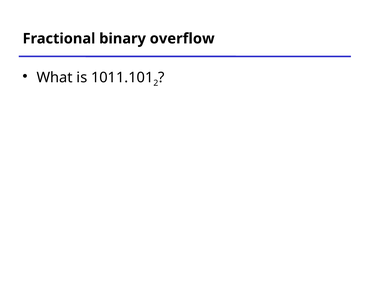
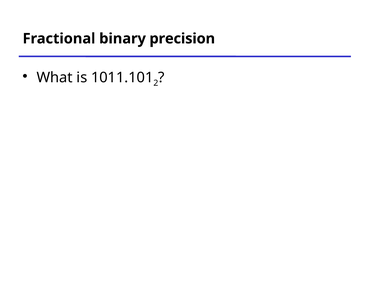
overflow: overflow -> precision
